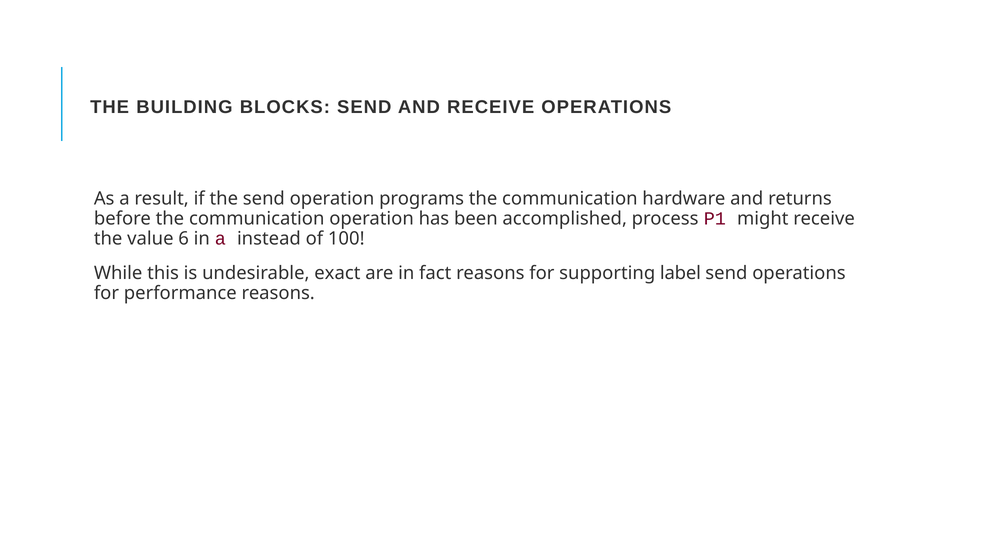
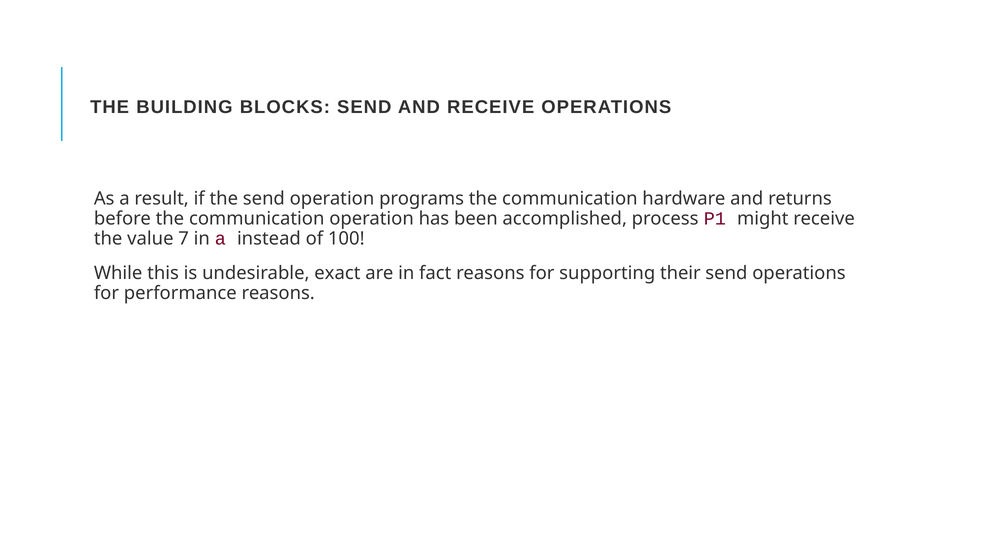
6: 6 -> 7
label: label -> their
